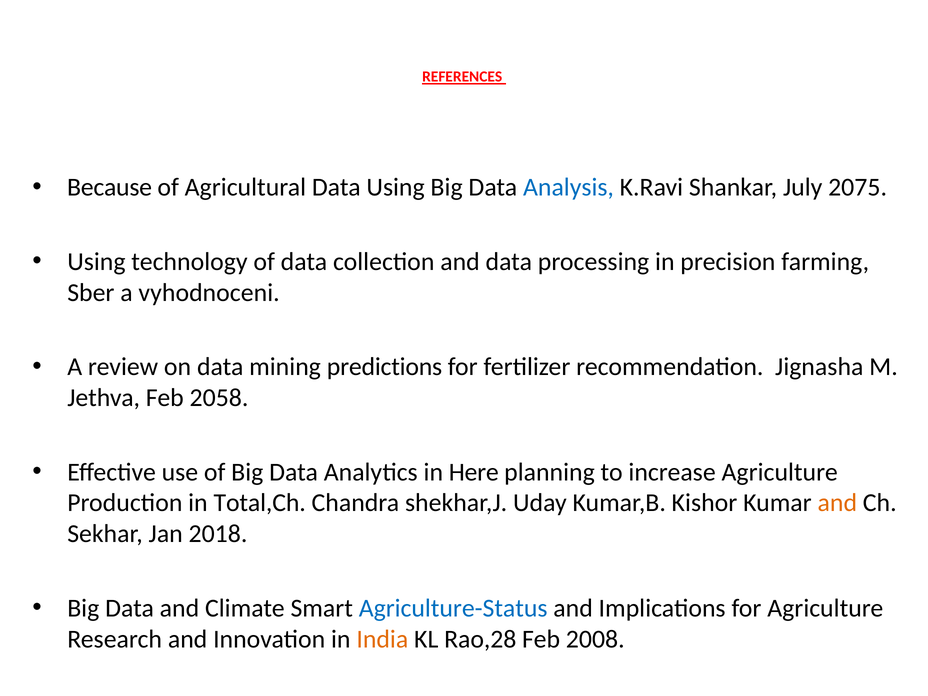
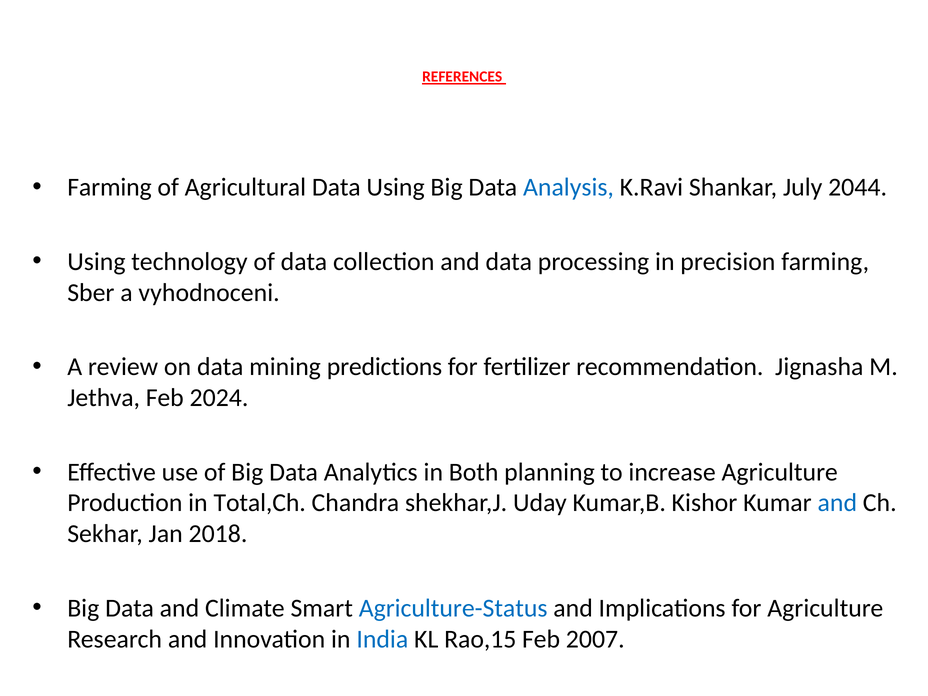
Because at (110, 187): Because -> Farming
2075: 2075 -> 2044
2058: 2058 -> 2024
Here: Here -> Both
and at (837, 503) colour: orange -> blue
India colour: orange -> blue
Rao,28: Rao,28 -> Rao,15
2008: 2008 -> 2007
